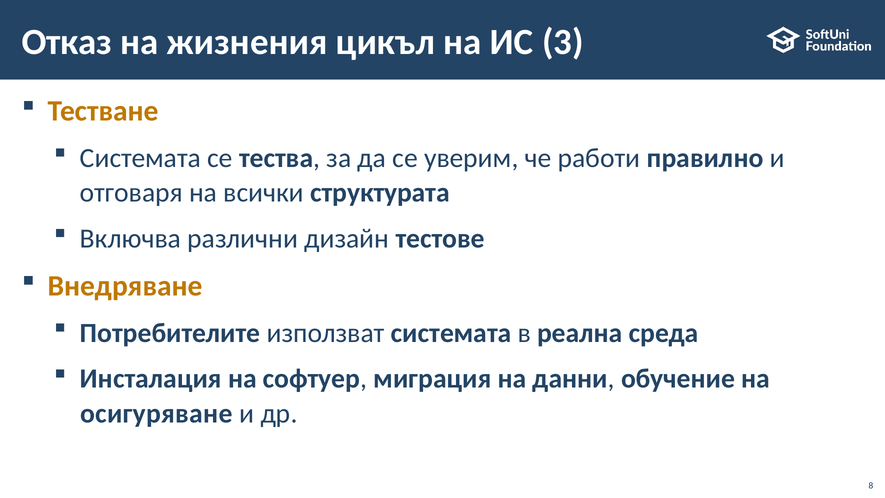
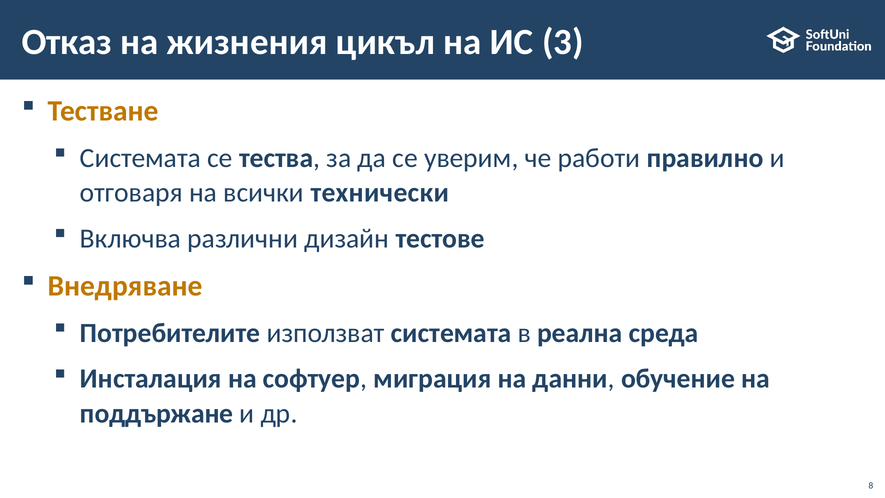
структурата: структурата -> технически
осигуряване: осигуряване -> поддържане
